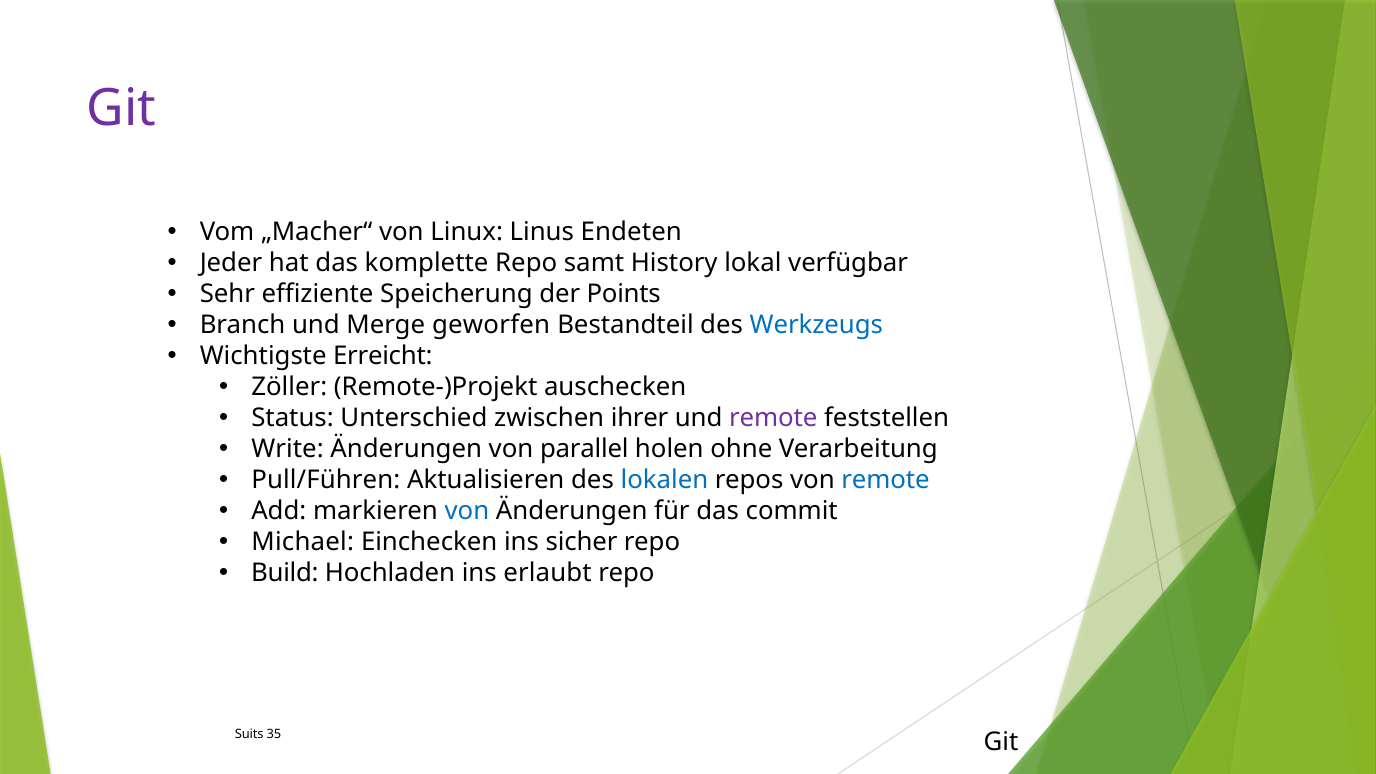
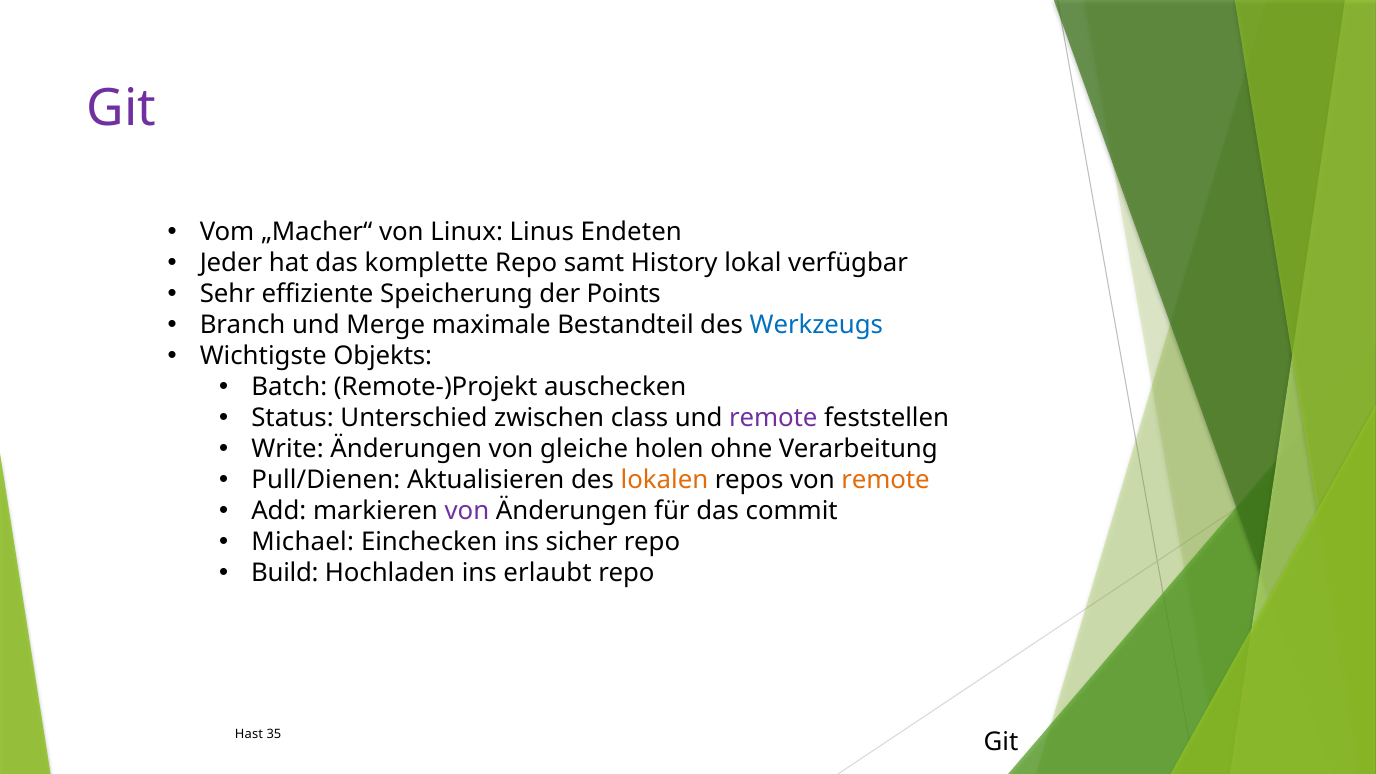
geworfen: geworfen -> maximale
Erreicht: Erreicht -> Objekts
Zöller: Zöller -> Batch
ihrer: ihrer -> class
parallel: parallel -> gleiche
Pull/Führen: Pull/Führen -> Pull/Dienen
lokalen colour: blue -> orange
remote at (886, 480) colour: blue -> orange
von at (467, 511) colour: blue -> purple
Suits: Suits -> Hast
